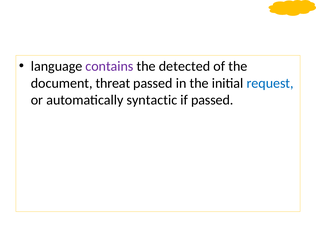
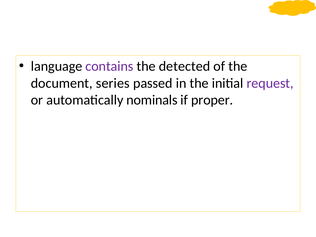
threat: threat -> series
request colour: blue -> purple
syntactic: syntactic -> nominals
if passed: passed -> proper
